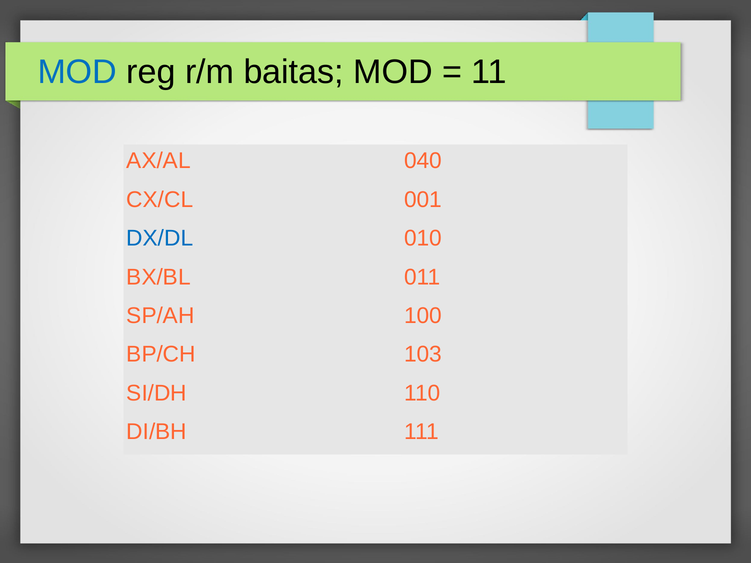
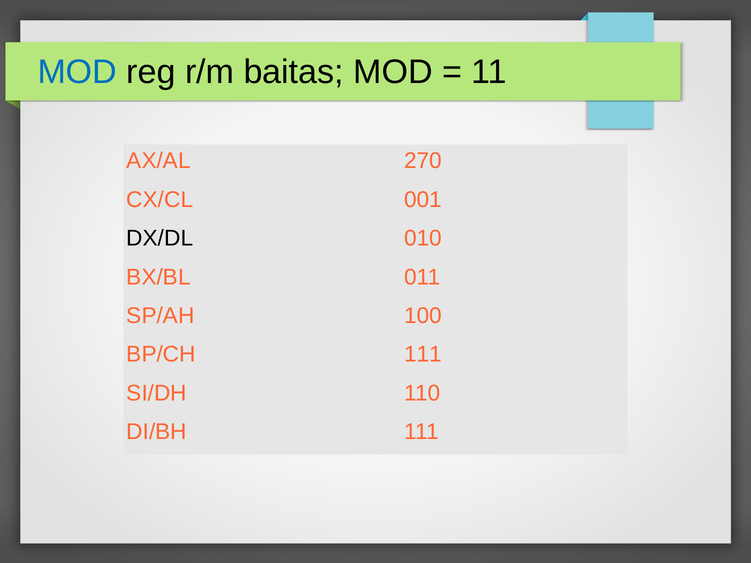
040: 040 -> 270
DX/DL colour: blue -> black
BP/CH 103: 103 -> 111
